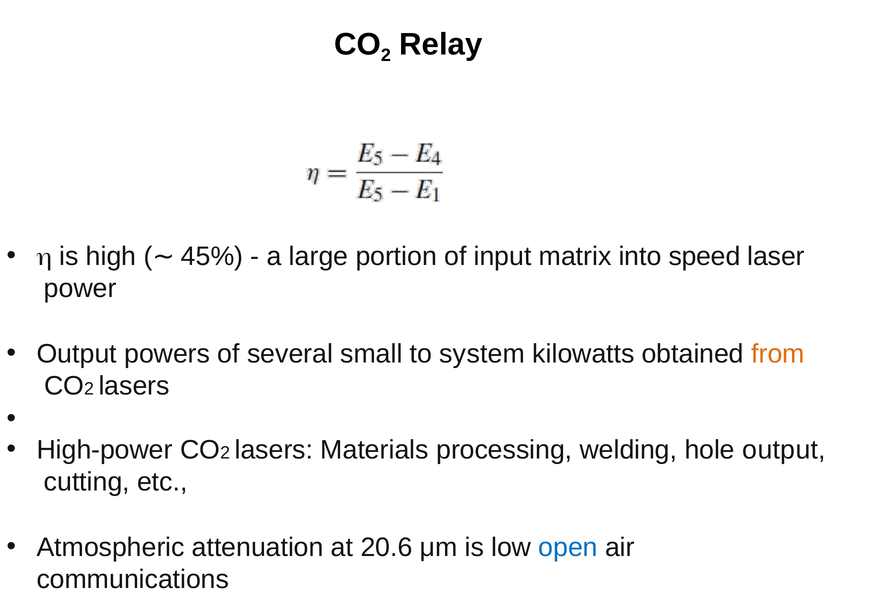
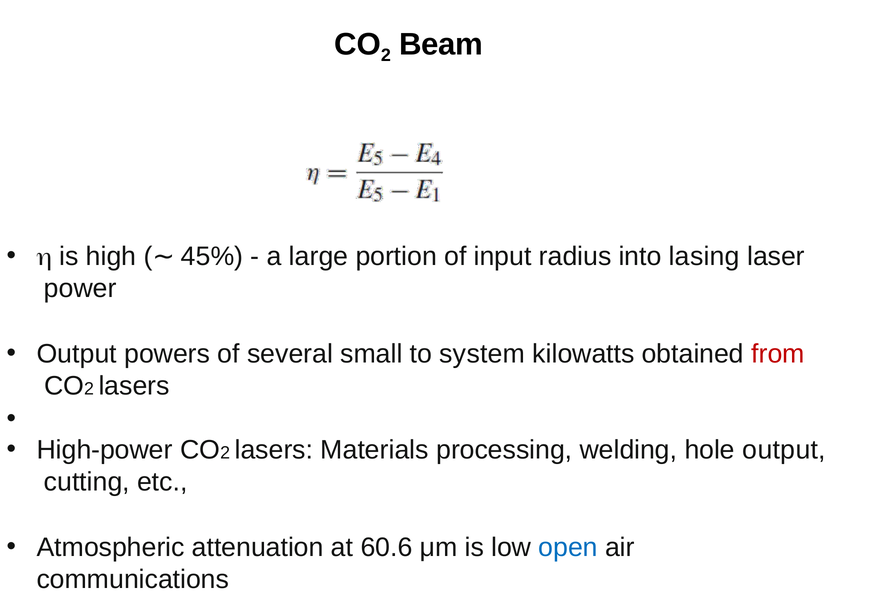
Relay: Relay -> Beam
matrix: matrix -> radius
speed: speed -> lasing
from colour: orange -> red
20.6: 20.6 -> 60.6
